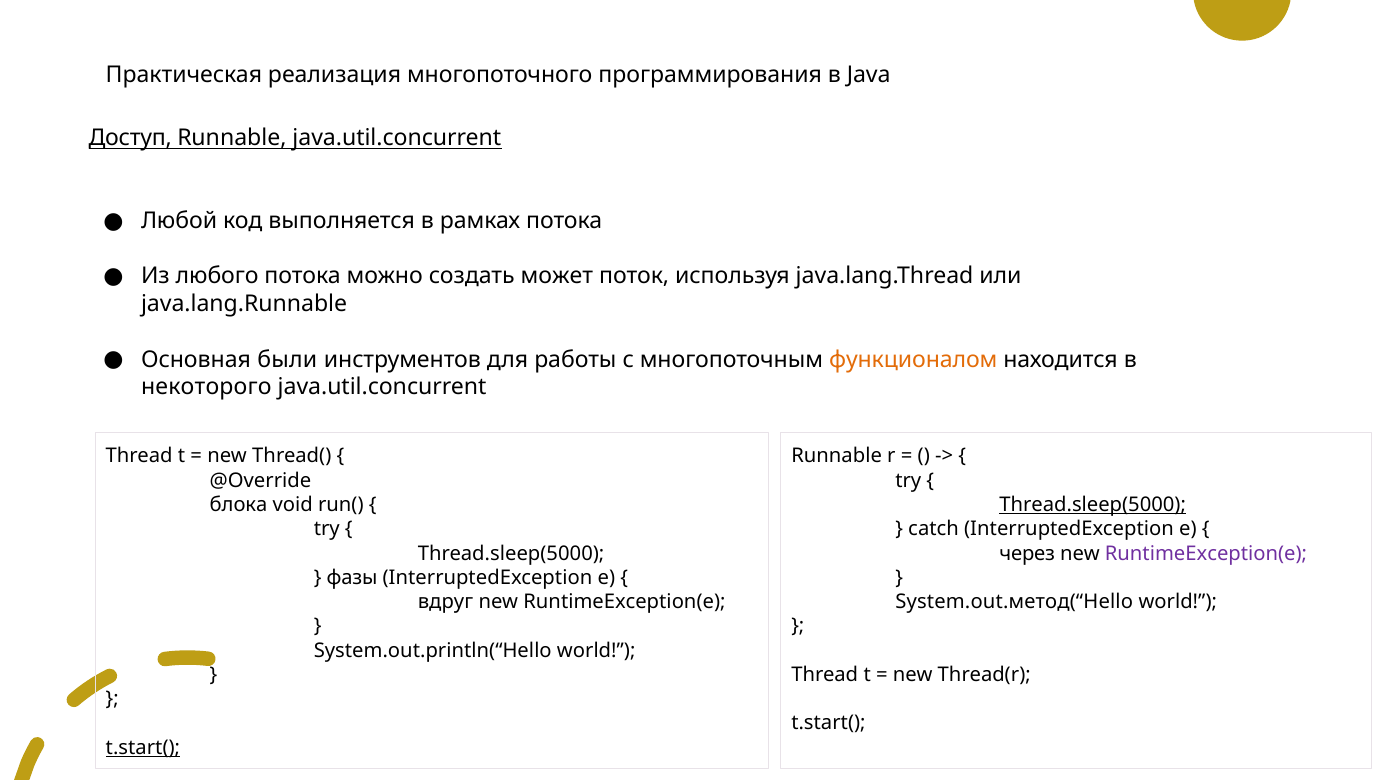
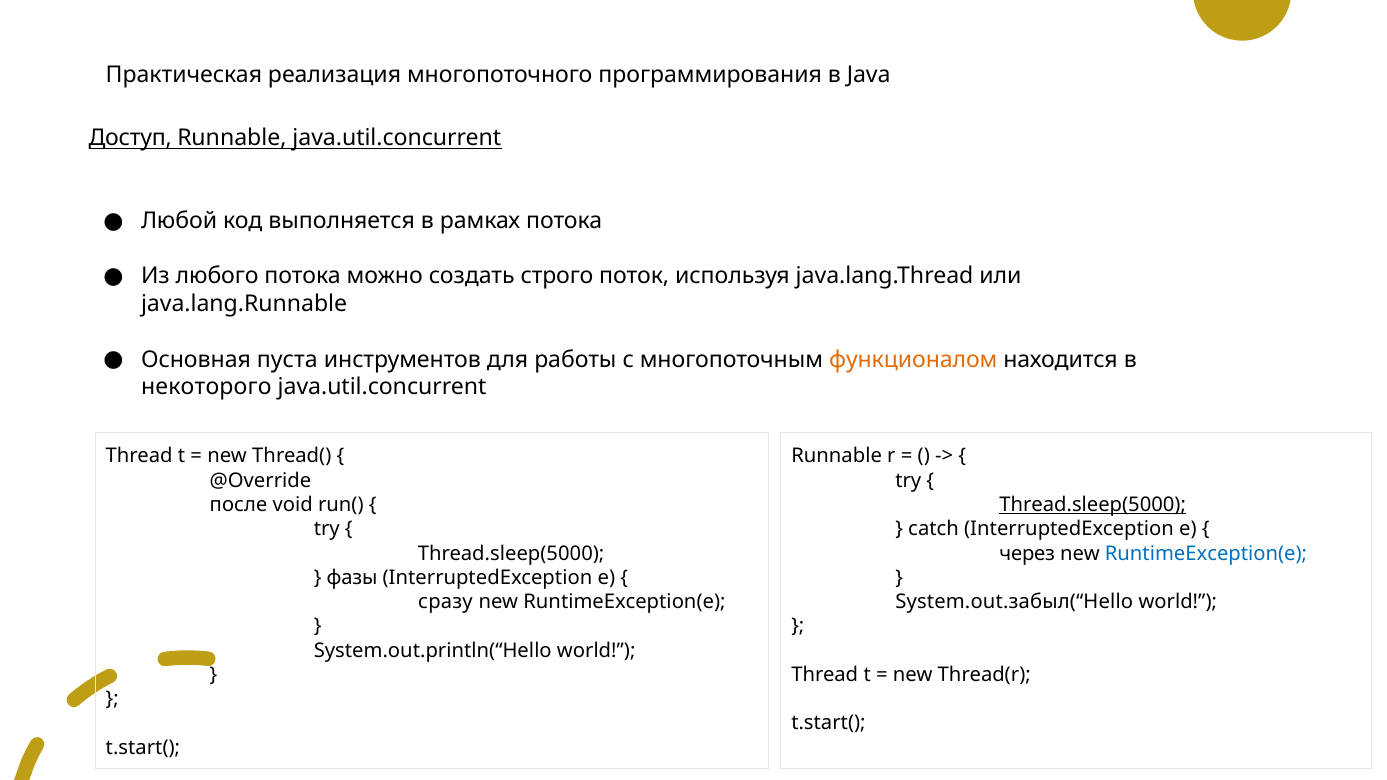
может: может -> строго
были: были -> пуста
блока: блока -> после
RuntimeException(e at (1206, 553) colour: purple -> blue
вдруг: вдруг -> сразу
System.out.метод(“Hello: System.out.метод(“Hello -> System.out.забыл(“Hello
t.start( at (143, 748) underline: present -> none
